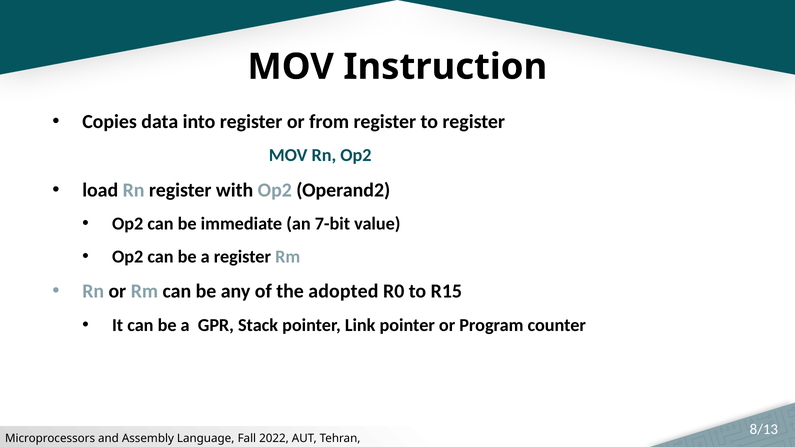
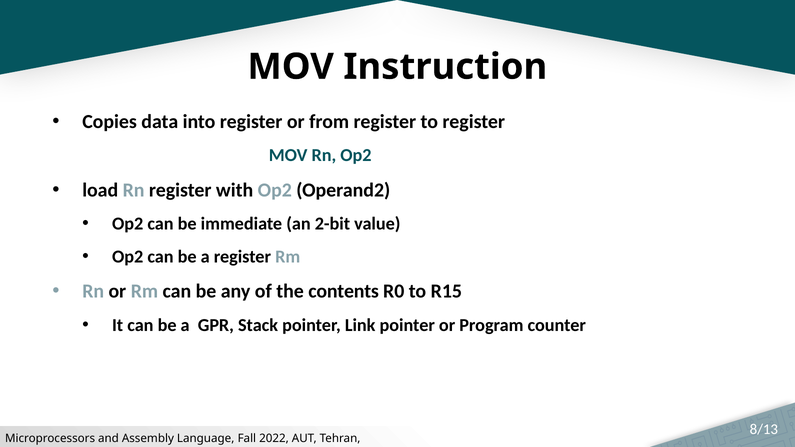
7-bit: 7-bit -> 2-bit
adopted: adopted -> contents
